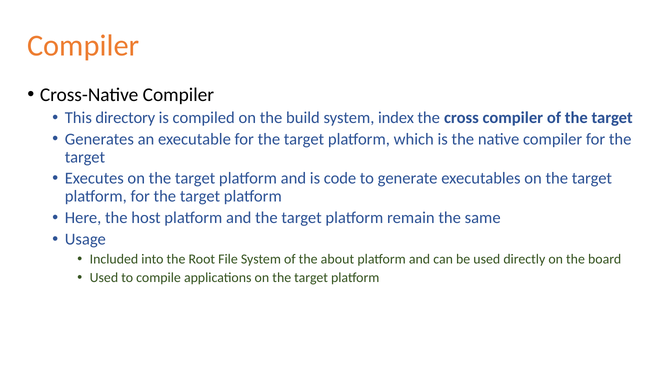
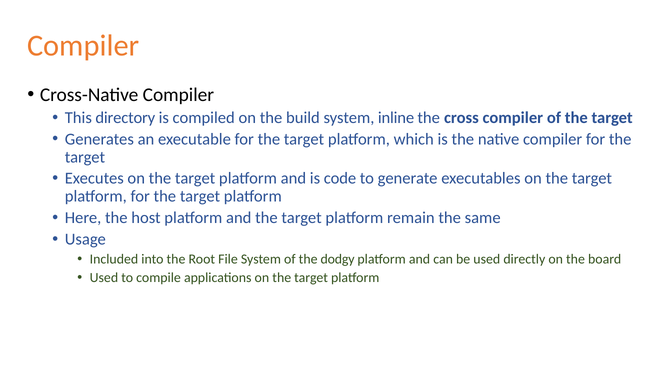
index: index -> inline
about: about -> dodgy
